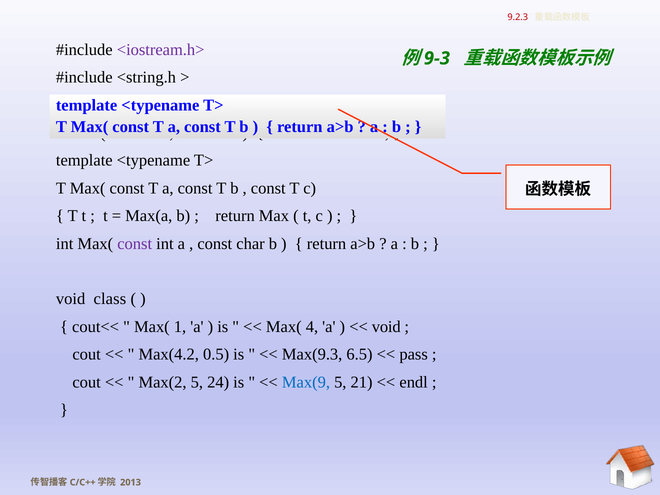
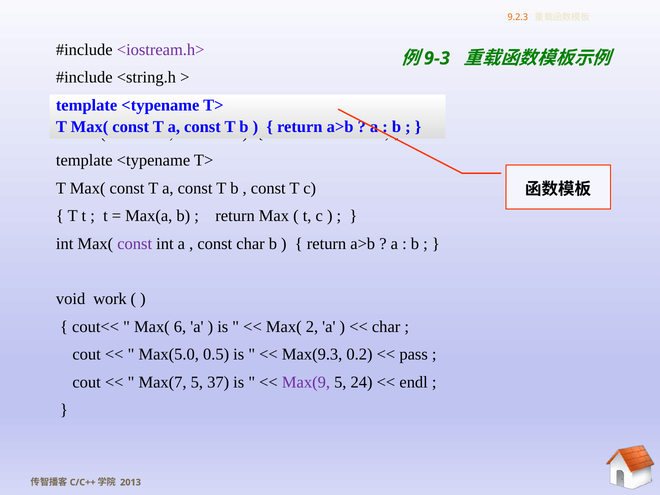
9.2.3 colour: red -> orange
class: class -> work
1: 1 -> 6
4: 4 -> 2
void at (386, 327): void -> char
Max(4.2: Max(4.2 -> Max(5.0
6.5: 6.5 -> 0.2
Max(2: Max(2 -> Max(7
24: 24 -> 37
Max(9 colour: blue -> purple
21: 21 -> 24
